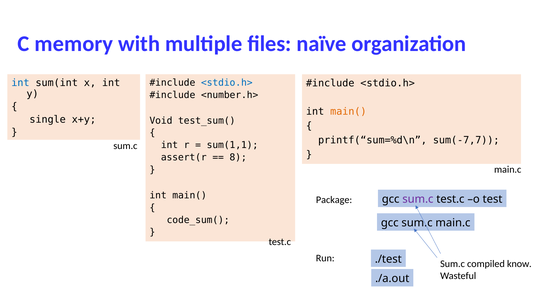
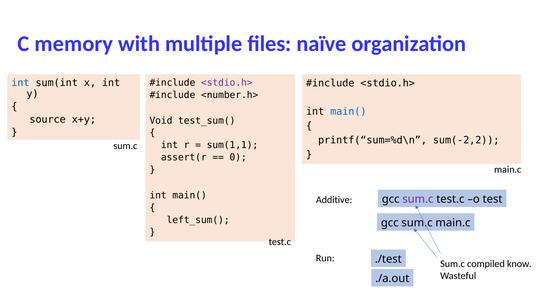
<stdio.h> at (227, 82) colour: blue -> purple
main( at (348, 111) colour: orange -> blue
single: single -> source
sum(-7,7: sum(-7,7 -> sum(-2,2
8: 8 -> 0
Package: Package -> Additive
code_sum(: code_sum( -> left_sum(
